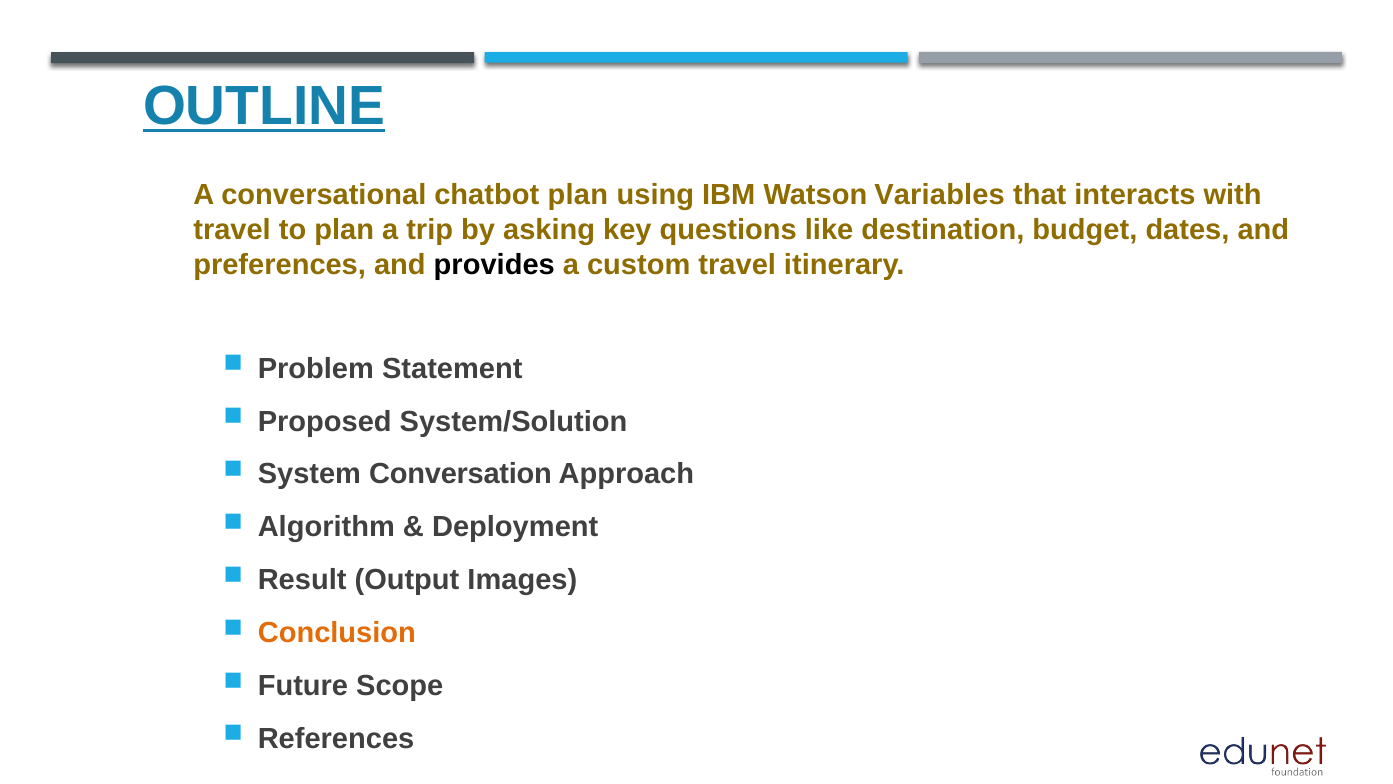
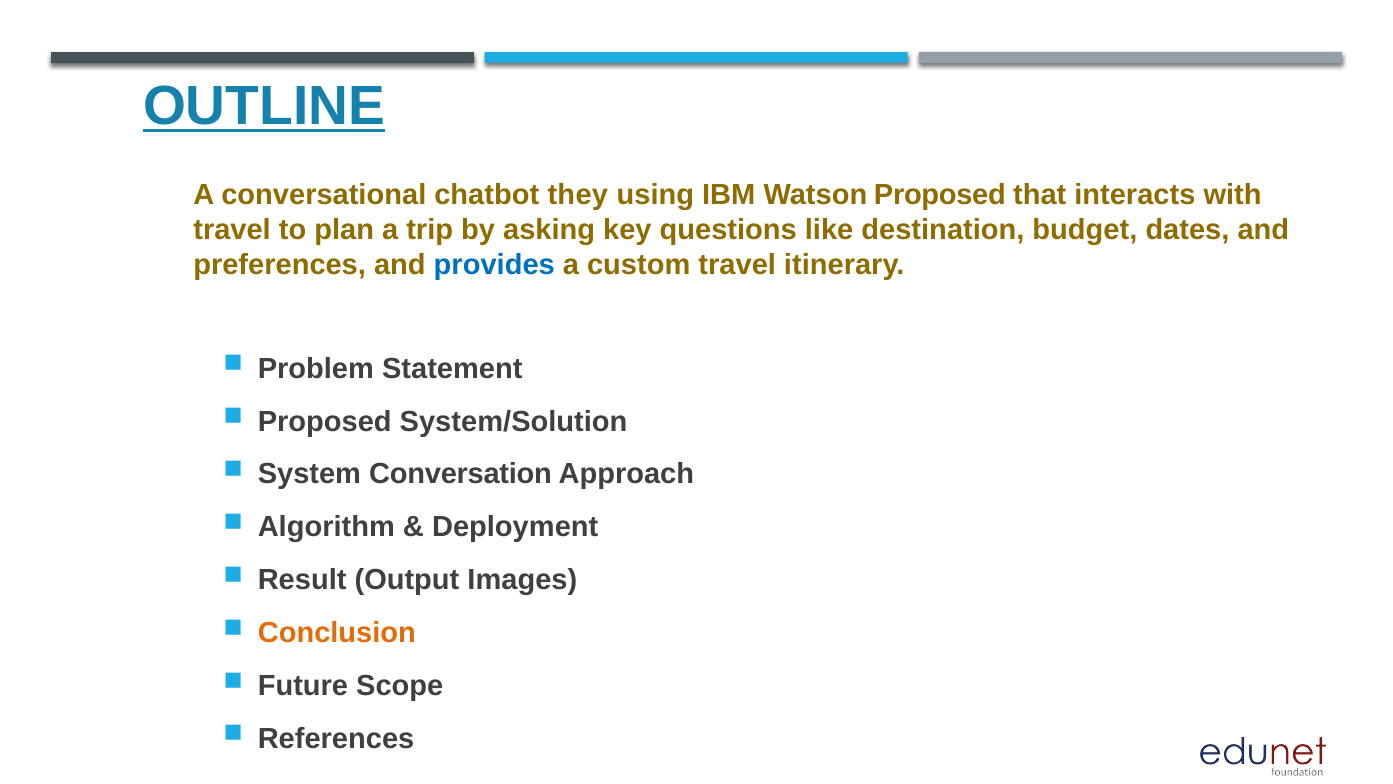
chatbot plan: plan -> they
Watson Variables: Variables -> Proposed
provides colour: black -> blue
